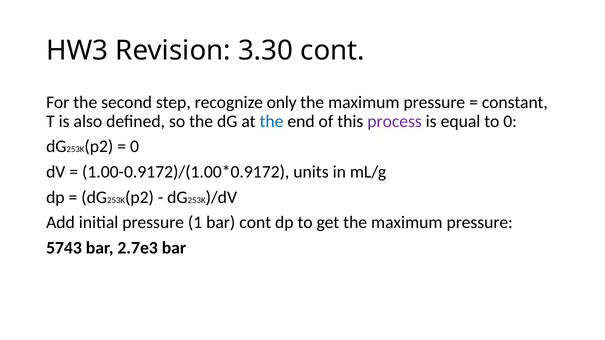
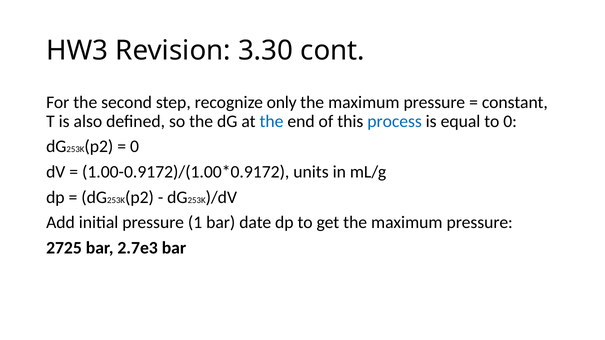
process colour: purple -> blue
bar cont: cont -> date
5743: 5743 -> 2725
